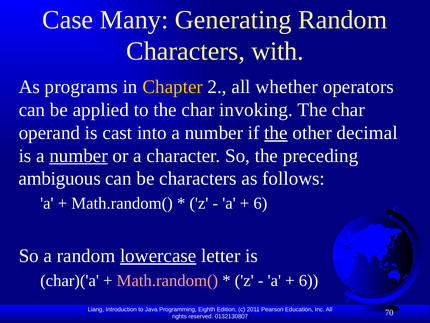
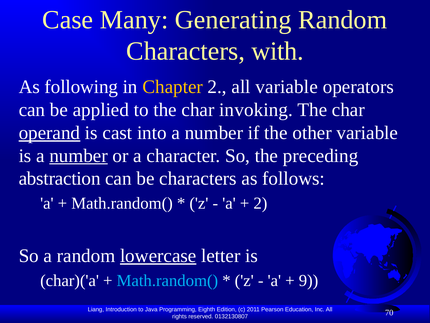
programs: programs -> following
all whether: whether -> variable
operand underline: none -> present
the at (276, 133) underline: present -> none
other decimal: decimal -> variable
ambiguous: ambiguous -> abstraction
6 at (260, 203): 6 -> 2
Math.random( at (167, 280) colour: pink -> light blue
6 at (309, 280): 6 -> 9
